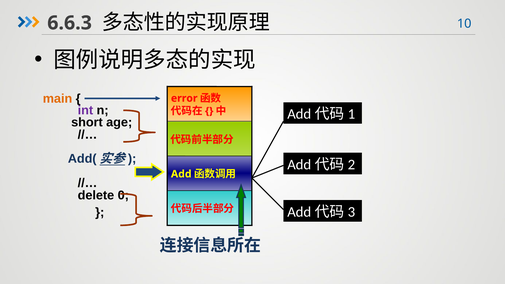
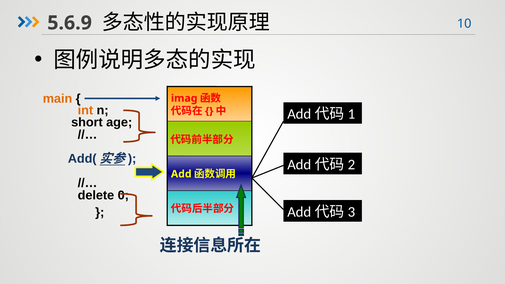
6.6.3: 6.6.3 -> 5.6.9
error: error -> imag
int colour: purple -> orange
